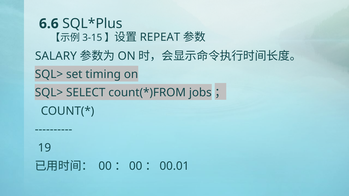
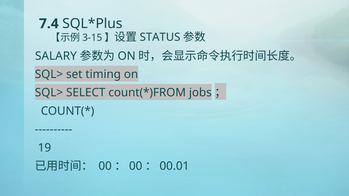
6.6: 6.6 -> 7.4
REPEAT: REPEAT -> STATUS
